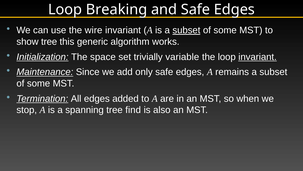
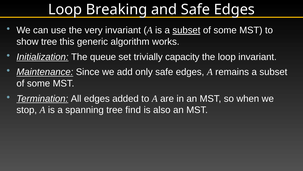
wire: wire -> very
space: space -> queue
variable: variable -> capacity
invariant at (258, 57) underline: present -> none
